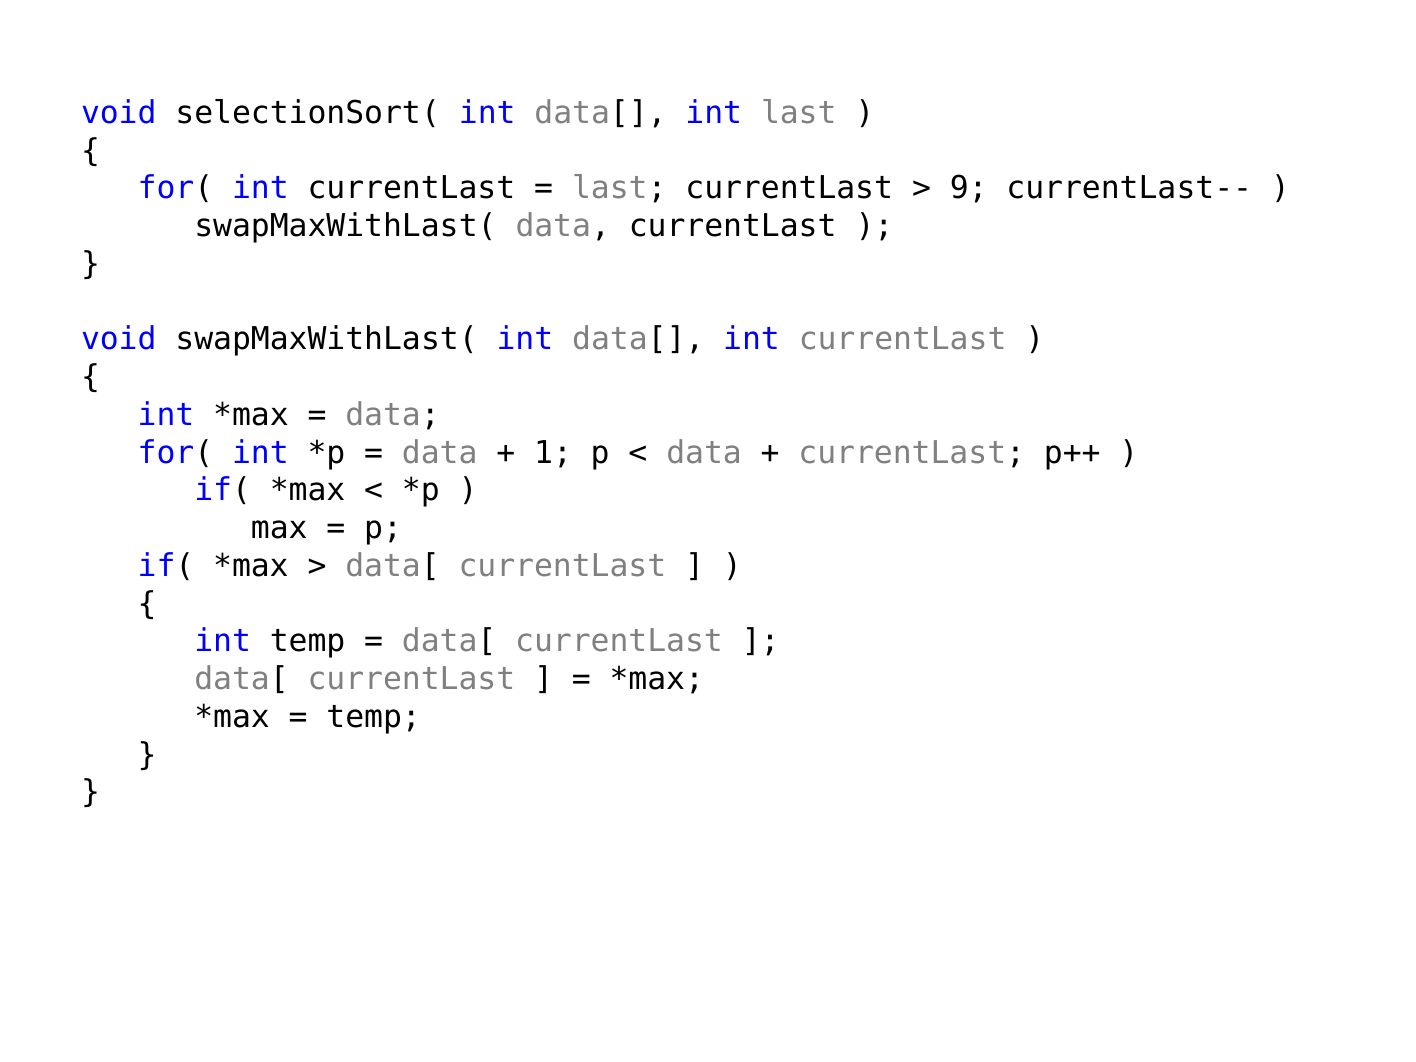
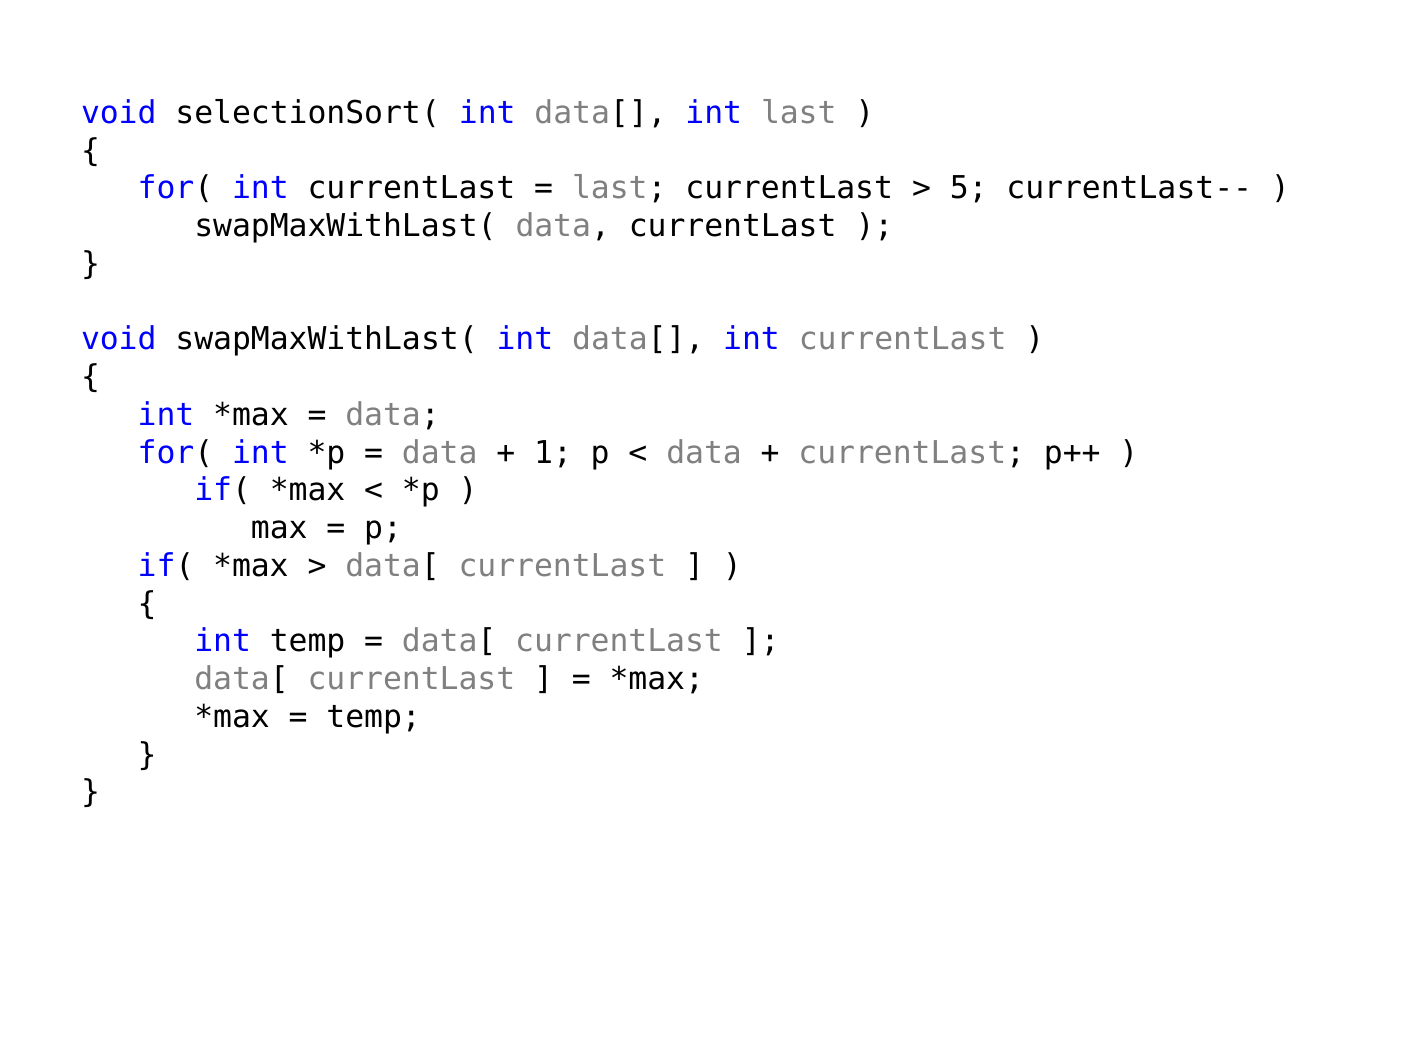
9: 9 -> 5
